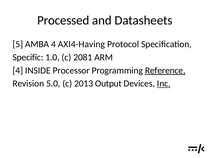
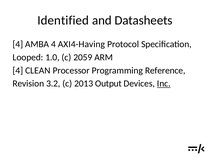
Processed: Processed -> Identified
5 at (18, 44): 5 -> 4
Specific: Specific -> Looped
2081: 2081 -> 2059
INSIDE: INSIDE -> CLEAN
Reference underline: present -> none
5.0: 5.0 -> 3.2
